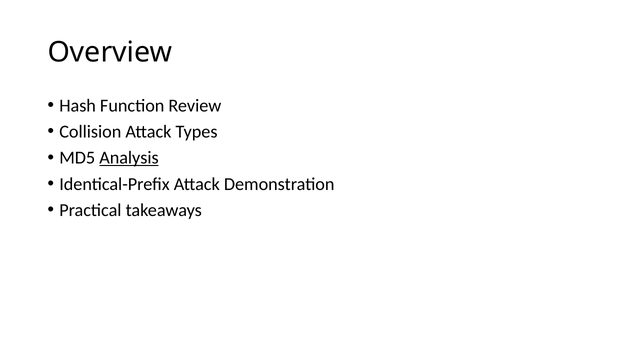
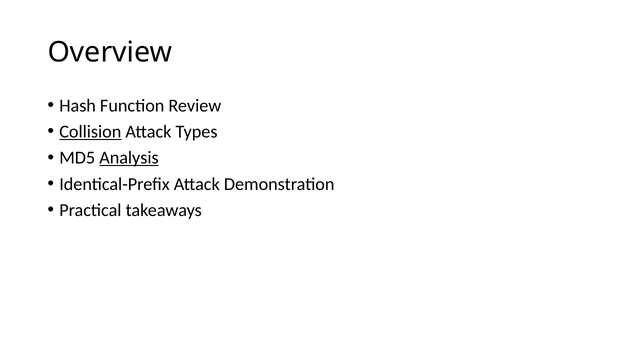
Collision underline: none -> present
